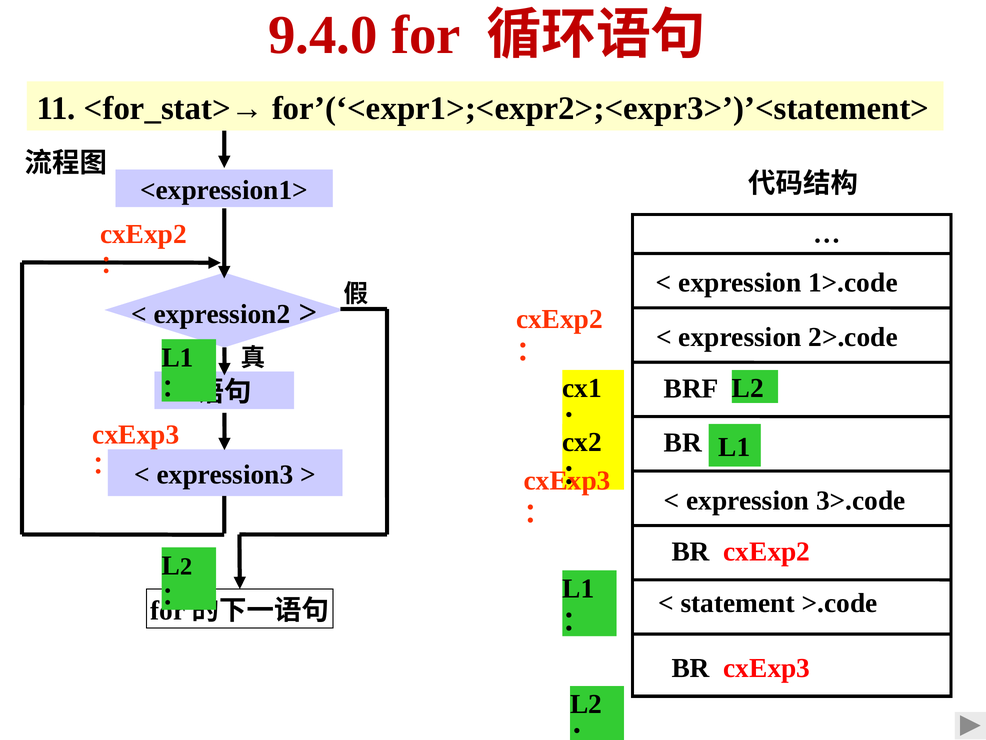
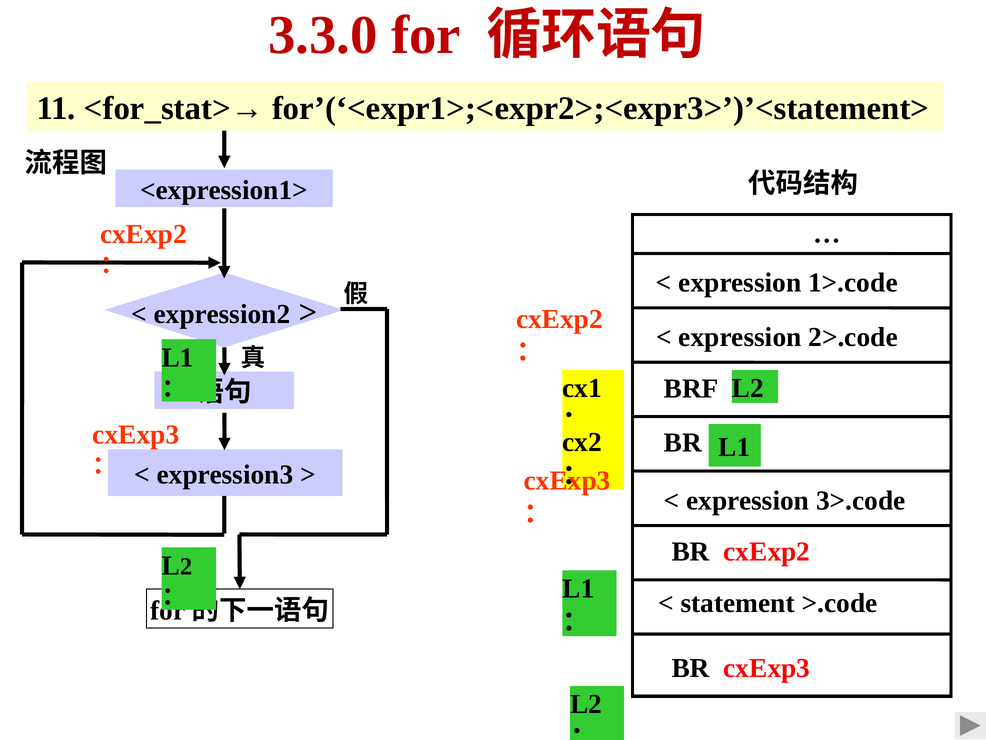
9.4.0: 9.4.0 -> 3.3.0
